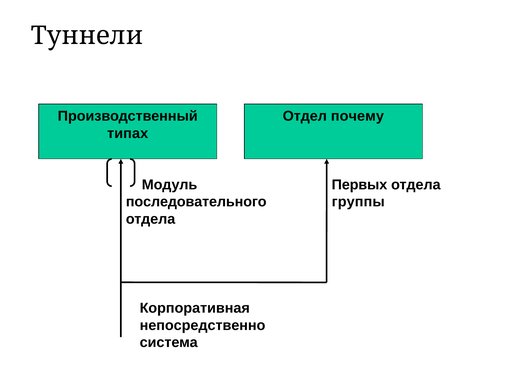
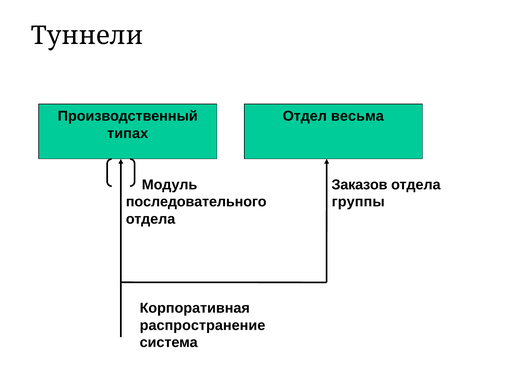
почему: почему -> весьма
Первых: Первых -> Заказов
непосредственно: непосредственно -> распространение
